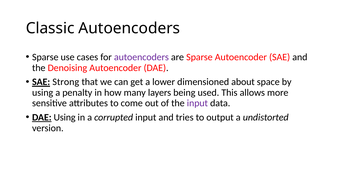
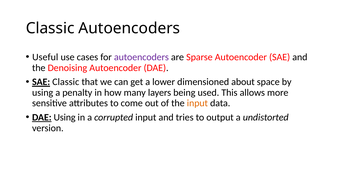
Sparse at (45, 57): Sparse -> Useful
SAE Strong: Strong -> Classic
input at (197, 103) colour: purple -> orange
